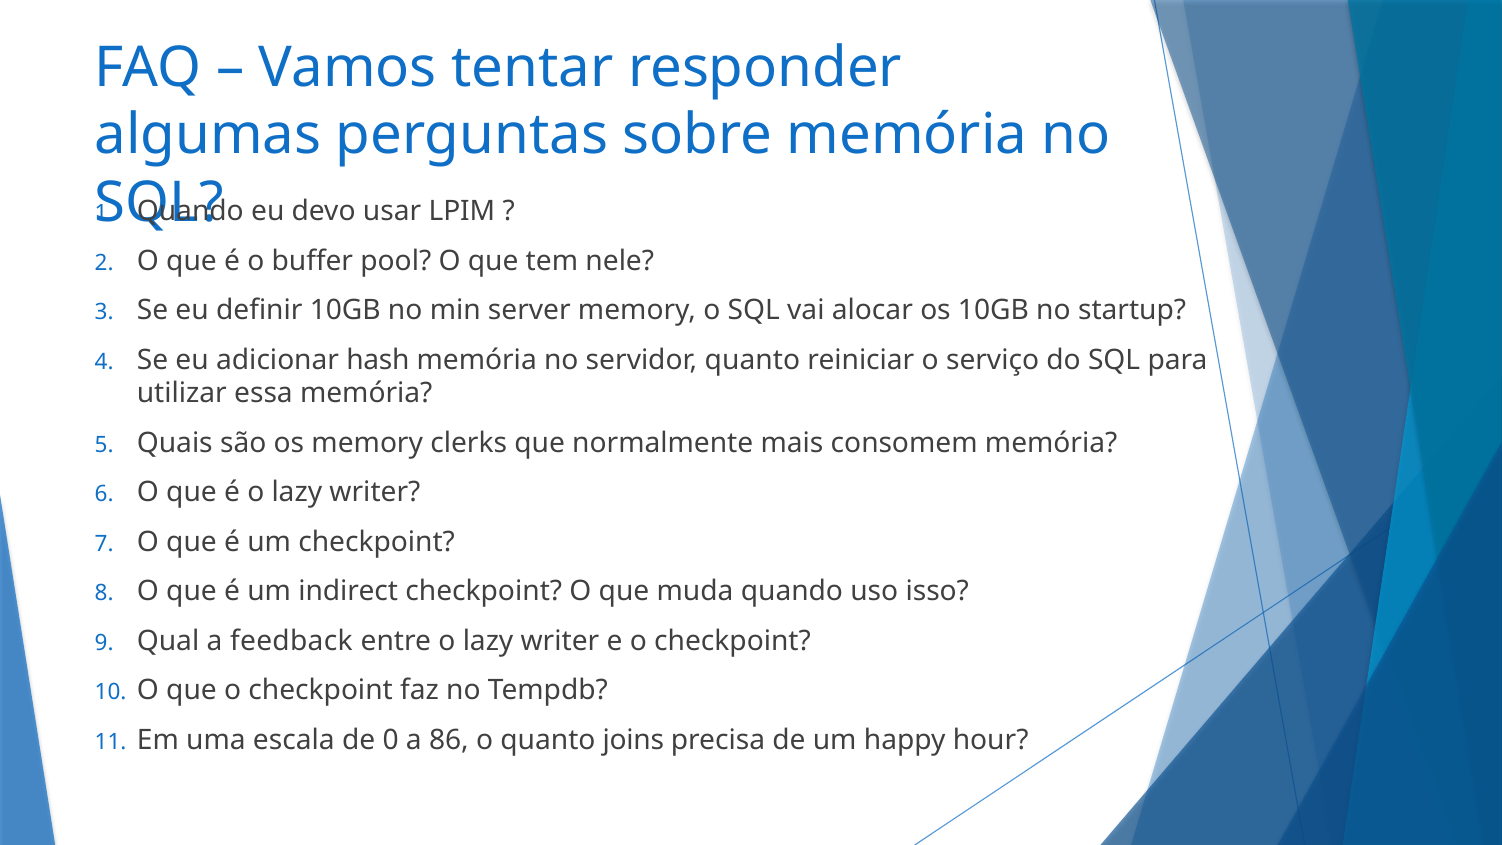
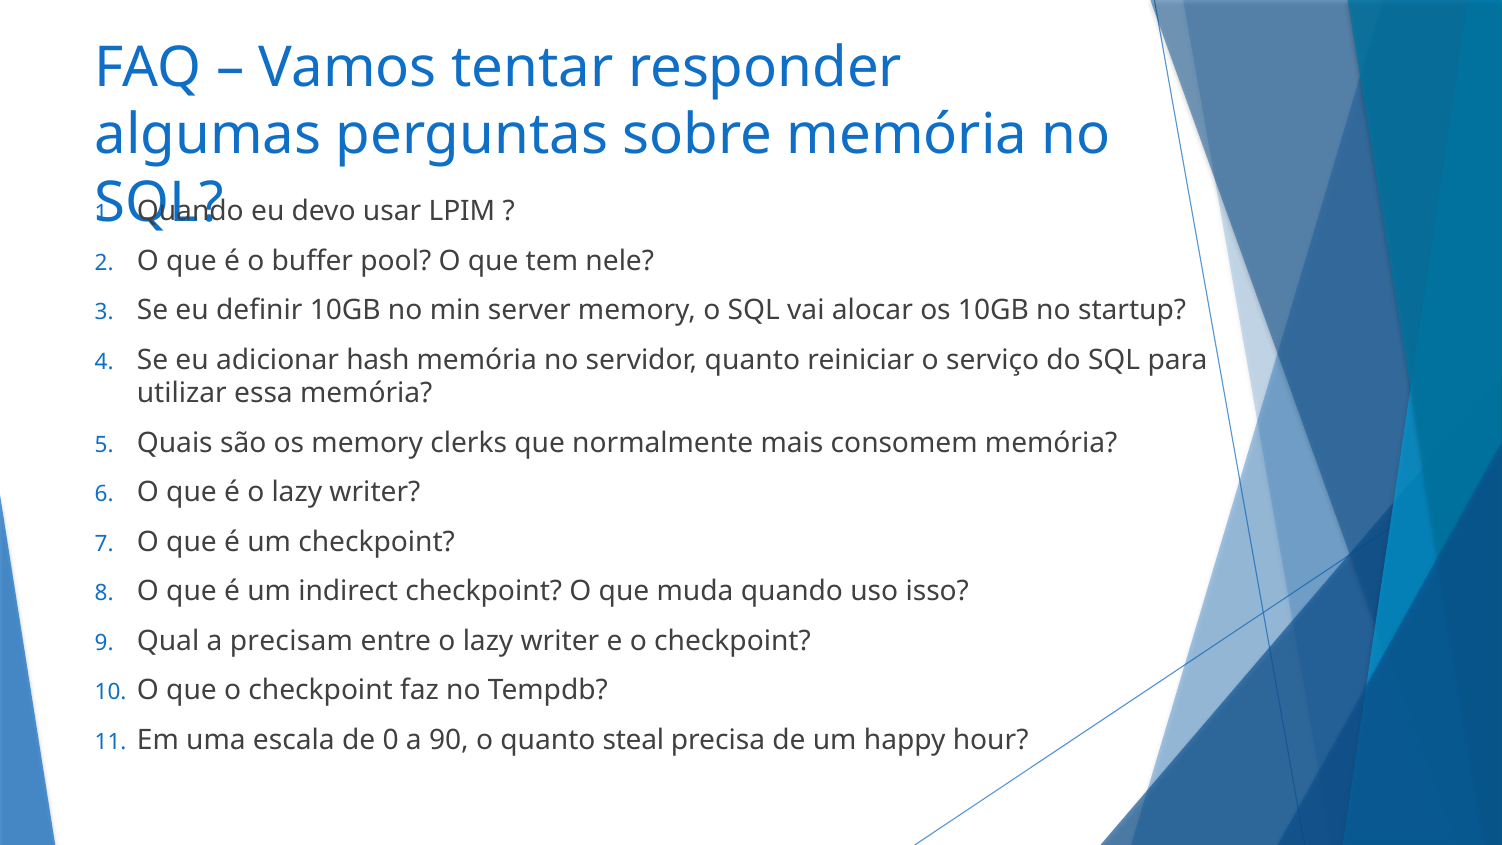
feedback: feedback -> precisam
86: 86 -> 90
joins: joins -> steal
